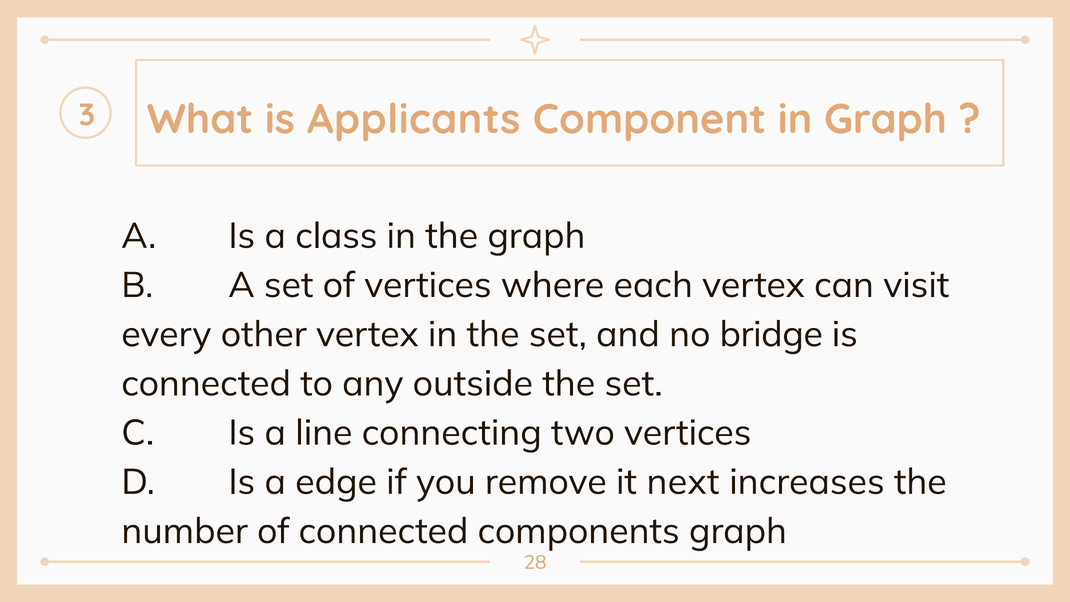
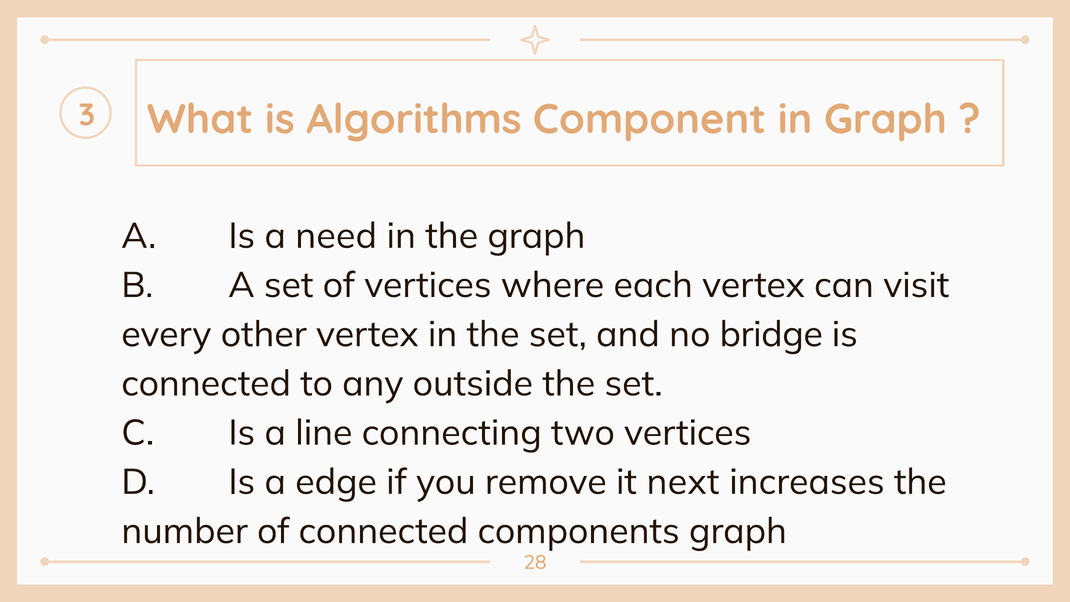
Applicants: Applicants -> Algorithms
class: class -> need
